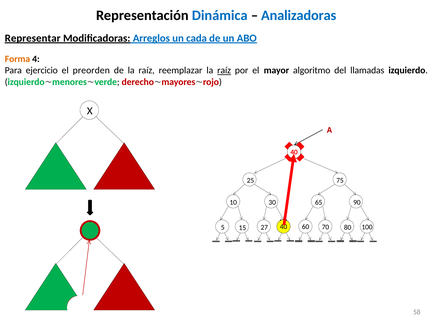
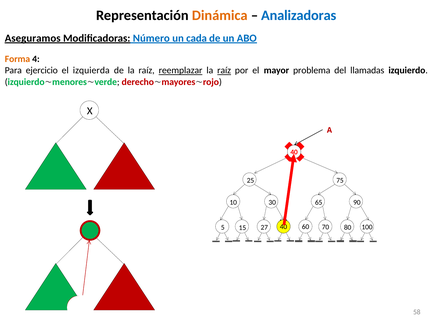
Dinámica colour: blue -> orange
Representar: Representar -> Aseguramos
Arreglos: Arreglos -> Número
preorden: preorden -> izquierda
reemplazar underline: none -> present
algoritmo: algoritmo -> problema
